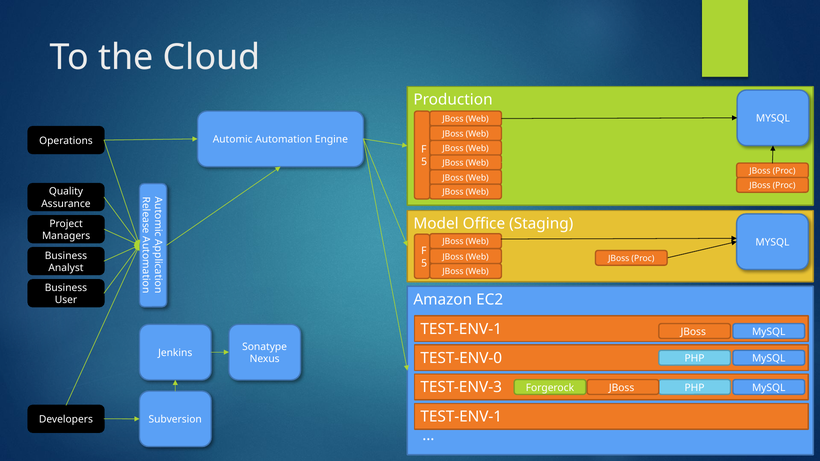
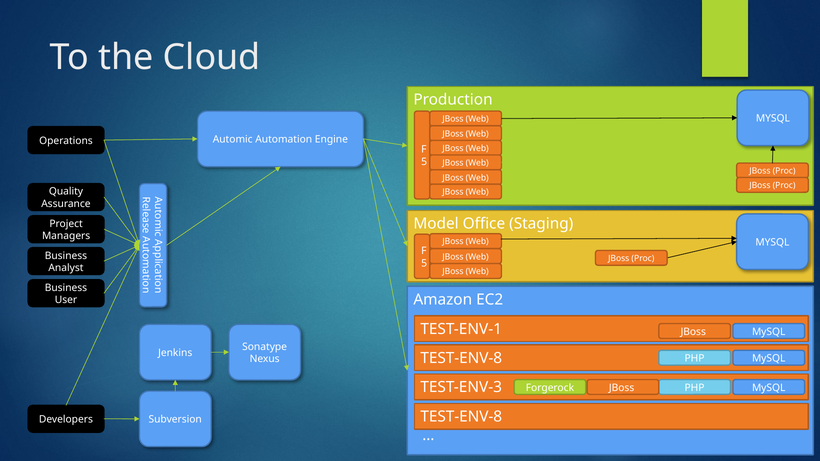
TEST-ENV-0 at (461, 358): TEST-ENV-0 -> TEST-ENV-8
TEST-ENV-1 at (461, 417): TEST-ENV-1 -> TEST-ENV-8
